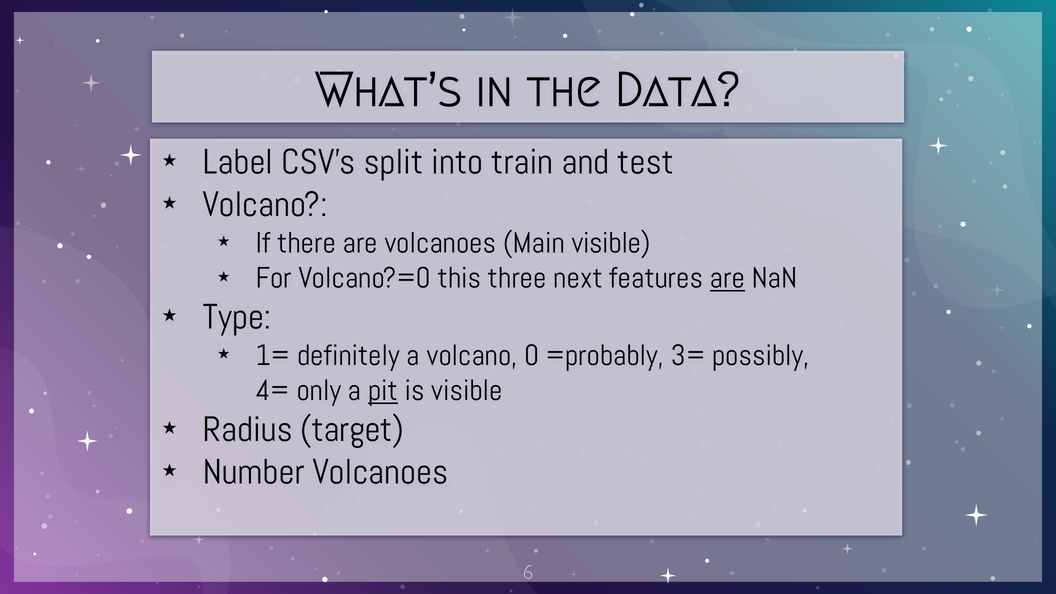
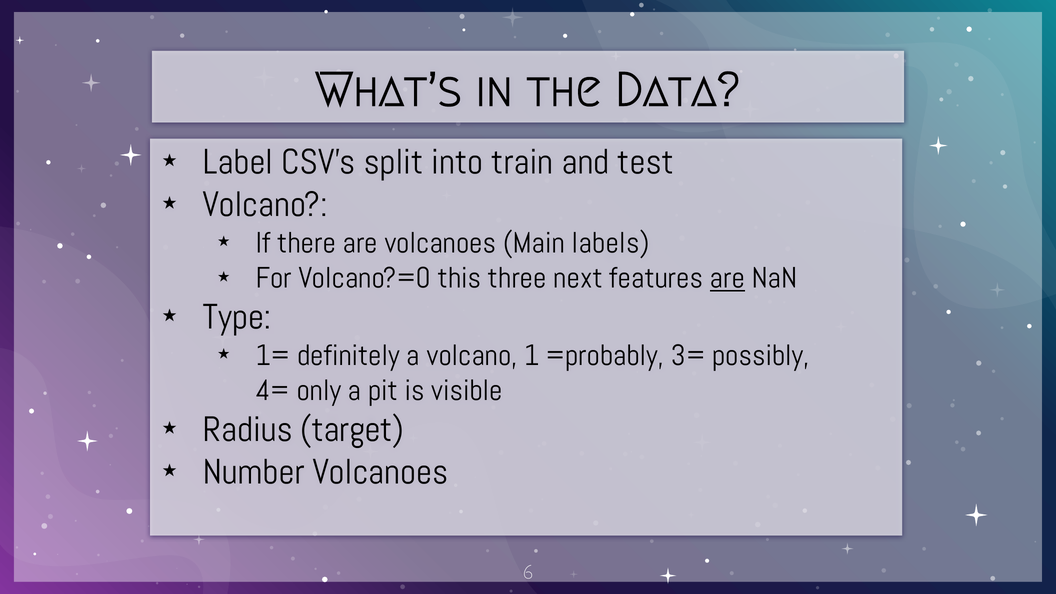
Main visible: visible -> labels
0: 0 -> 1
pit underline: present -> none
